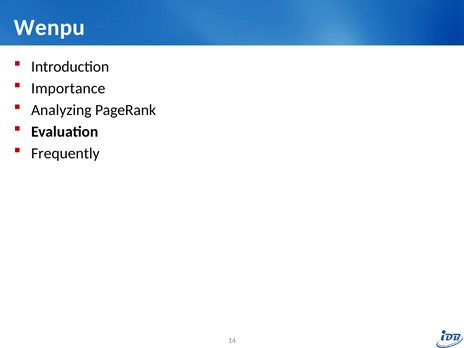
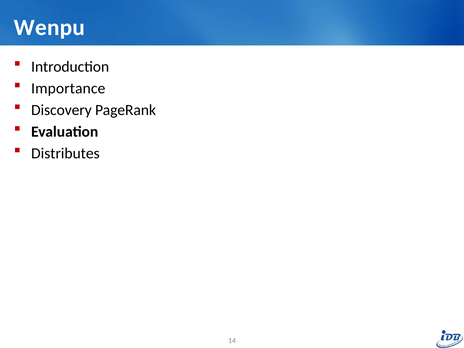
Analyzing: Analyzing -> Discovery
Frequently: Frequently -> Distributes
